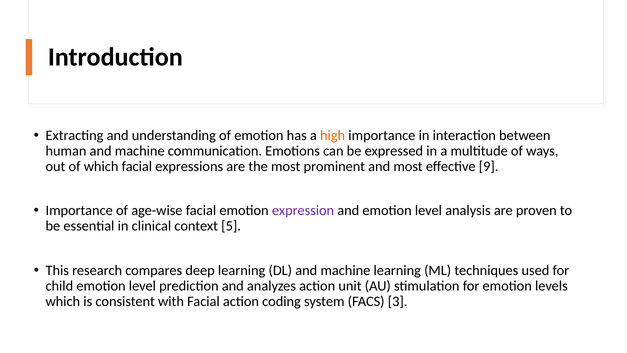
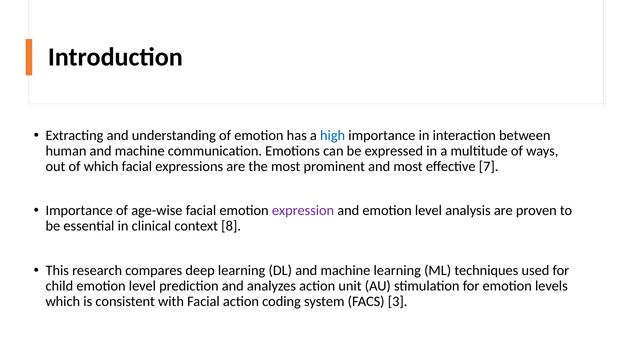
high colour: orange -> blue
9: 9 -> 7
5: 5 -> 8
